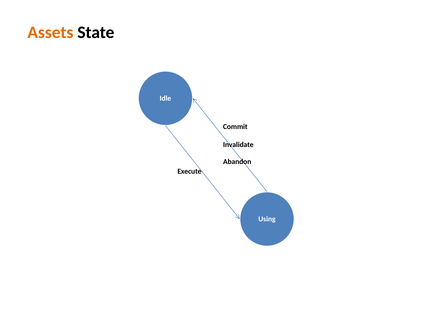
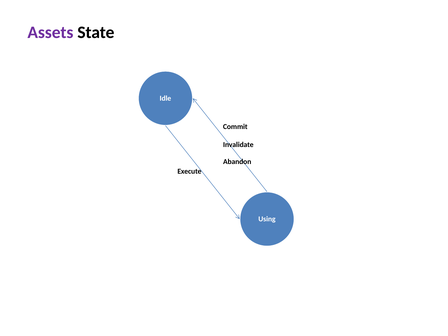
Assets colour: orange -> purple
